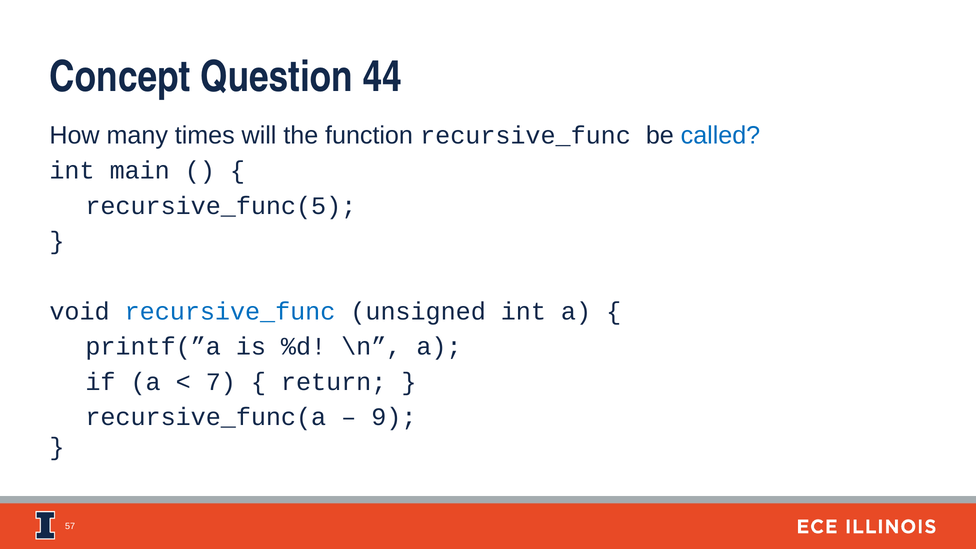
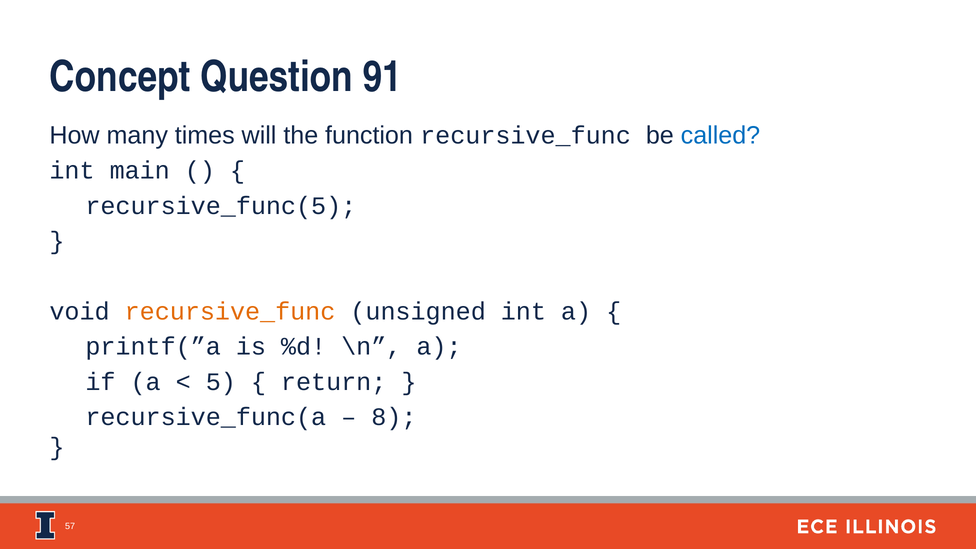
44: 44 -> 91
recursive_func at (230, 311) colour: blue -> orange
7: 7 -> 5
9: 9 -> 8
